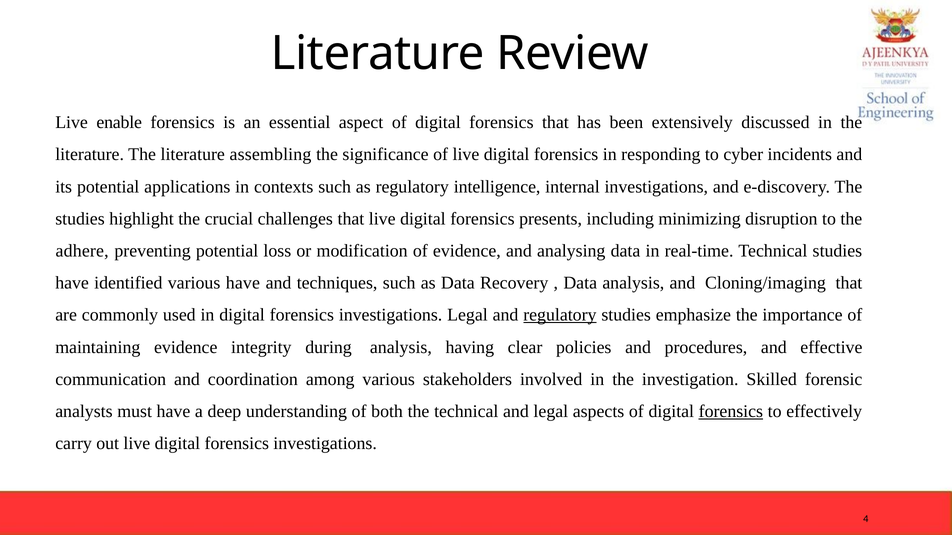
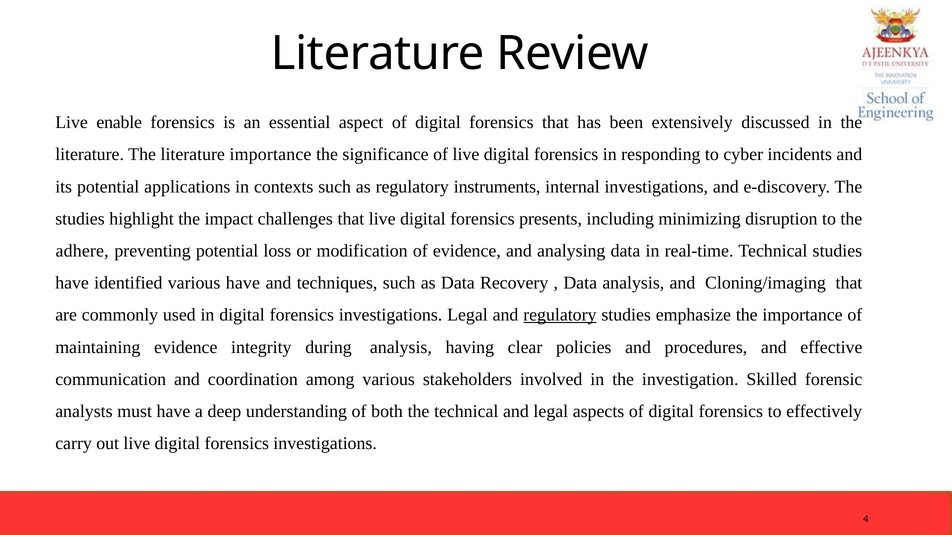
literature assembling: assembling -> importance
intelligence: intelligence -> instruments
crucial: crucial -> impact
forensics at (731, 412) underline: present -> none
